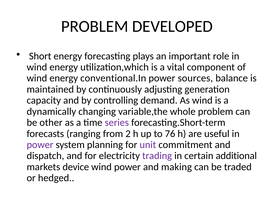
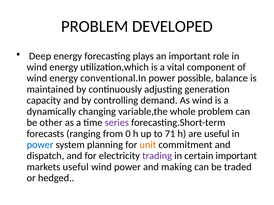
Short: Short -> Deep
sources: sources -> possible
2: 2 -> 0
76: 76 -> 71
power at (40, 145) colour: purple -> blue
unit colour: purple -> orange
certain additional: additional -> important
markets device: device -> useful
